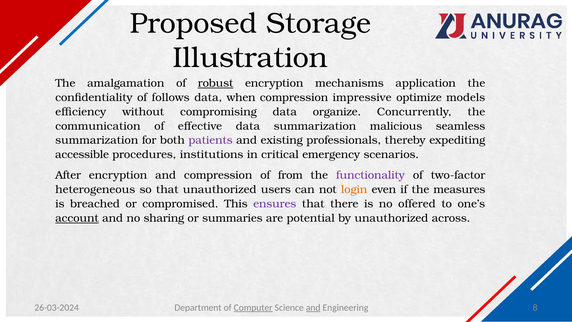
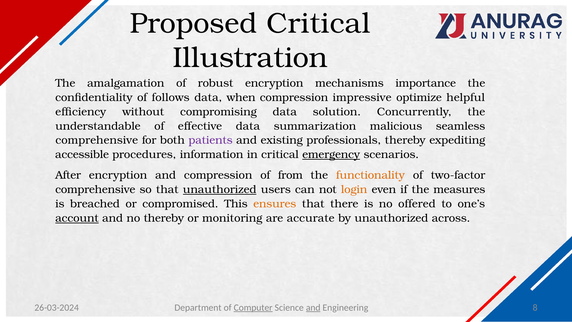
Proposed Storage: Storage -> Critical
robust underline: present -> none
application: application -> importance
models: models -> helpful
organize: organize -> solution
communication: communication -> understandable
summarization at (97, 140): summarization -> comprehensive
institutions: institutions -> information
emergency underline: none -> present
functionality colour: purple -> orange
heterogeneous at (95, 189): heterogeneous -> comprehensive
unauthorized at (220, 189) underline: none -> present
ensures colour: purple -> orange
no sharing: sharing -> thereby
summaries: summaries -> monitoring
potential: potential -> accurate
